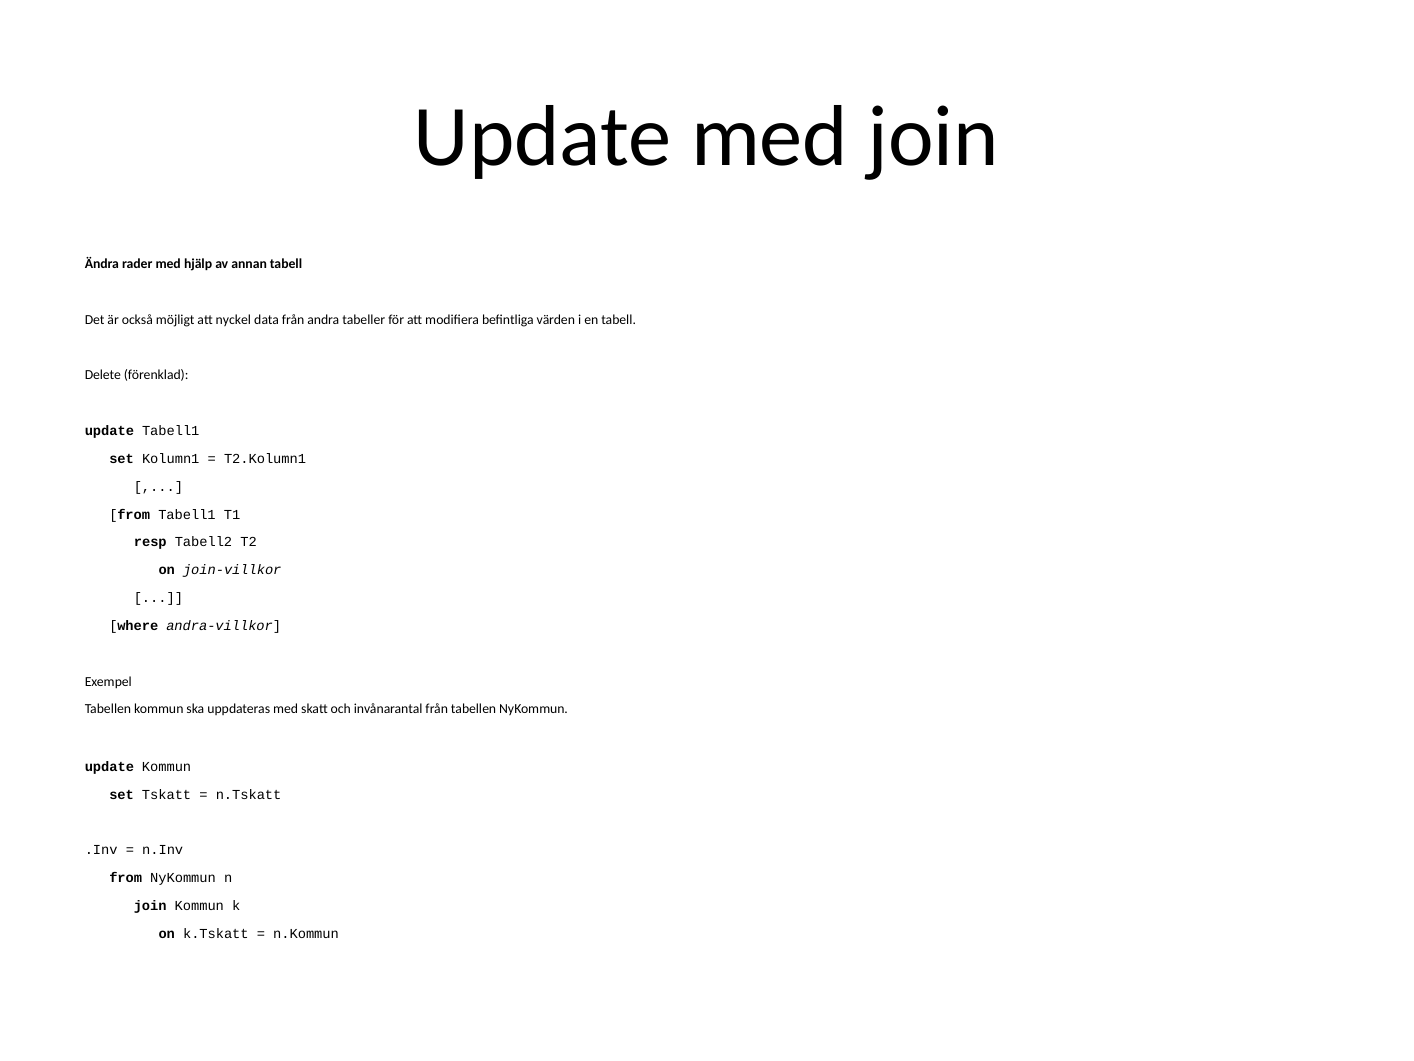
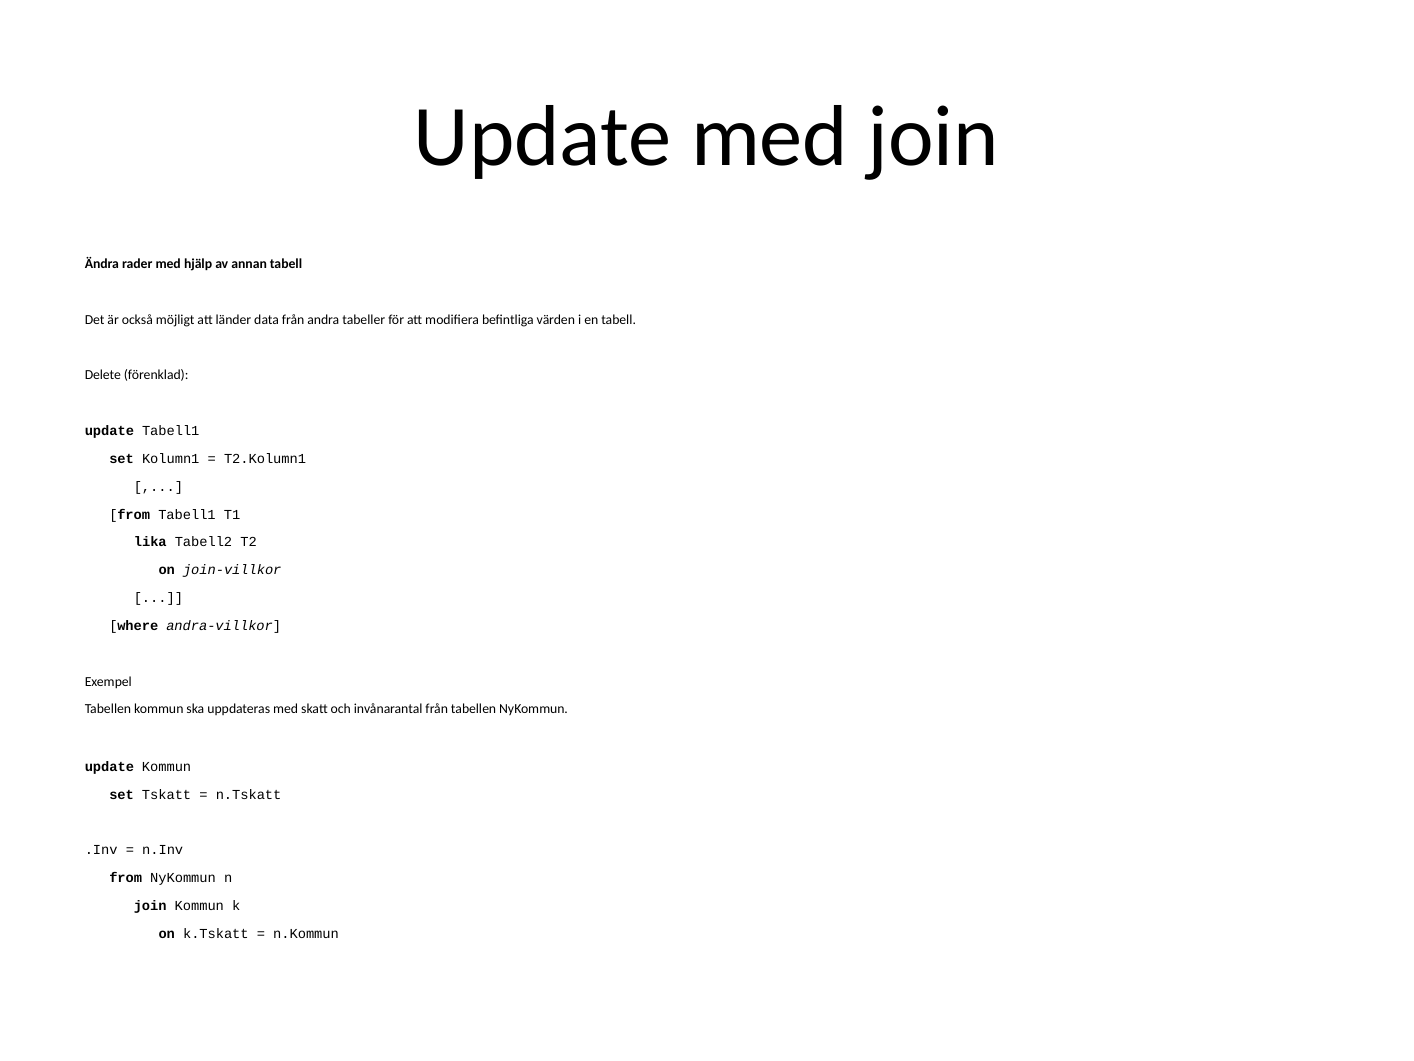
nyckel: nyckel -> länder
resp: resp -> lika
